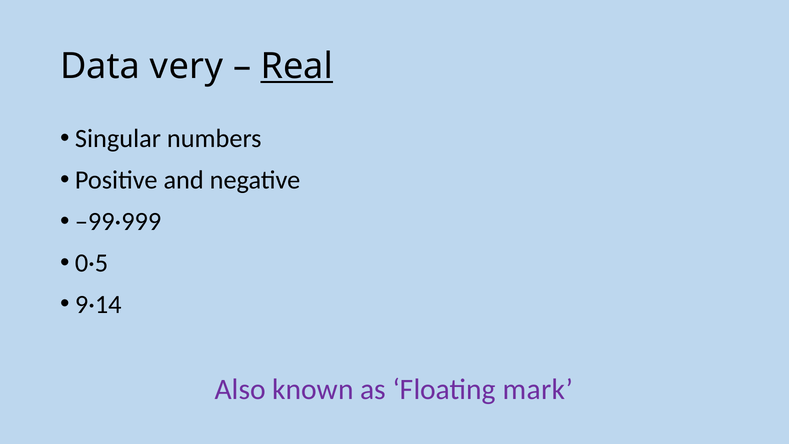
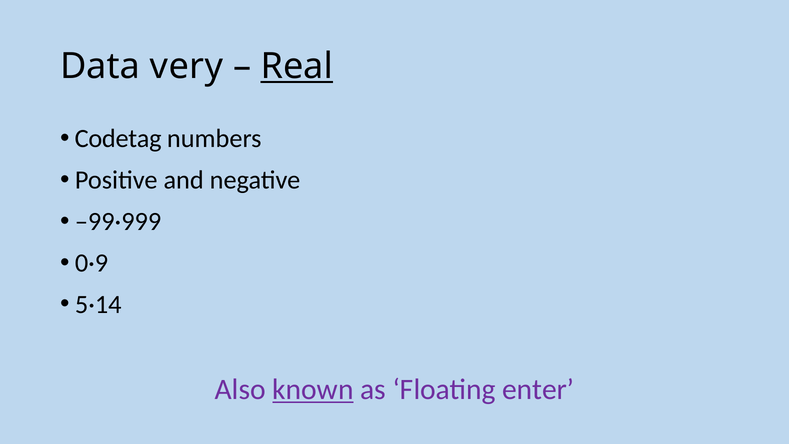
Singular: Singular -> Codetag
0·5: 0·5 -> 0·9
9·14: 9·14 -> 5·14
known underline: none -> present
mark: mark -> enter
